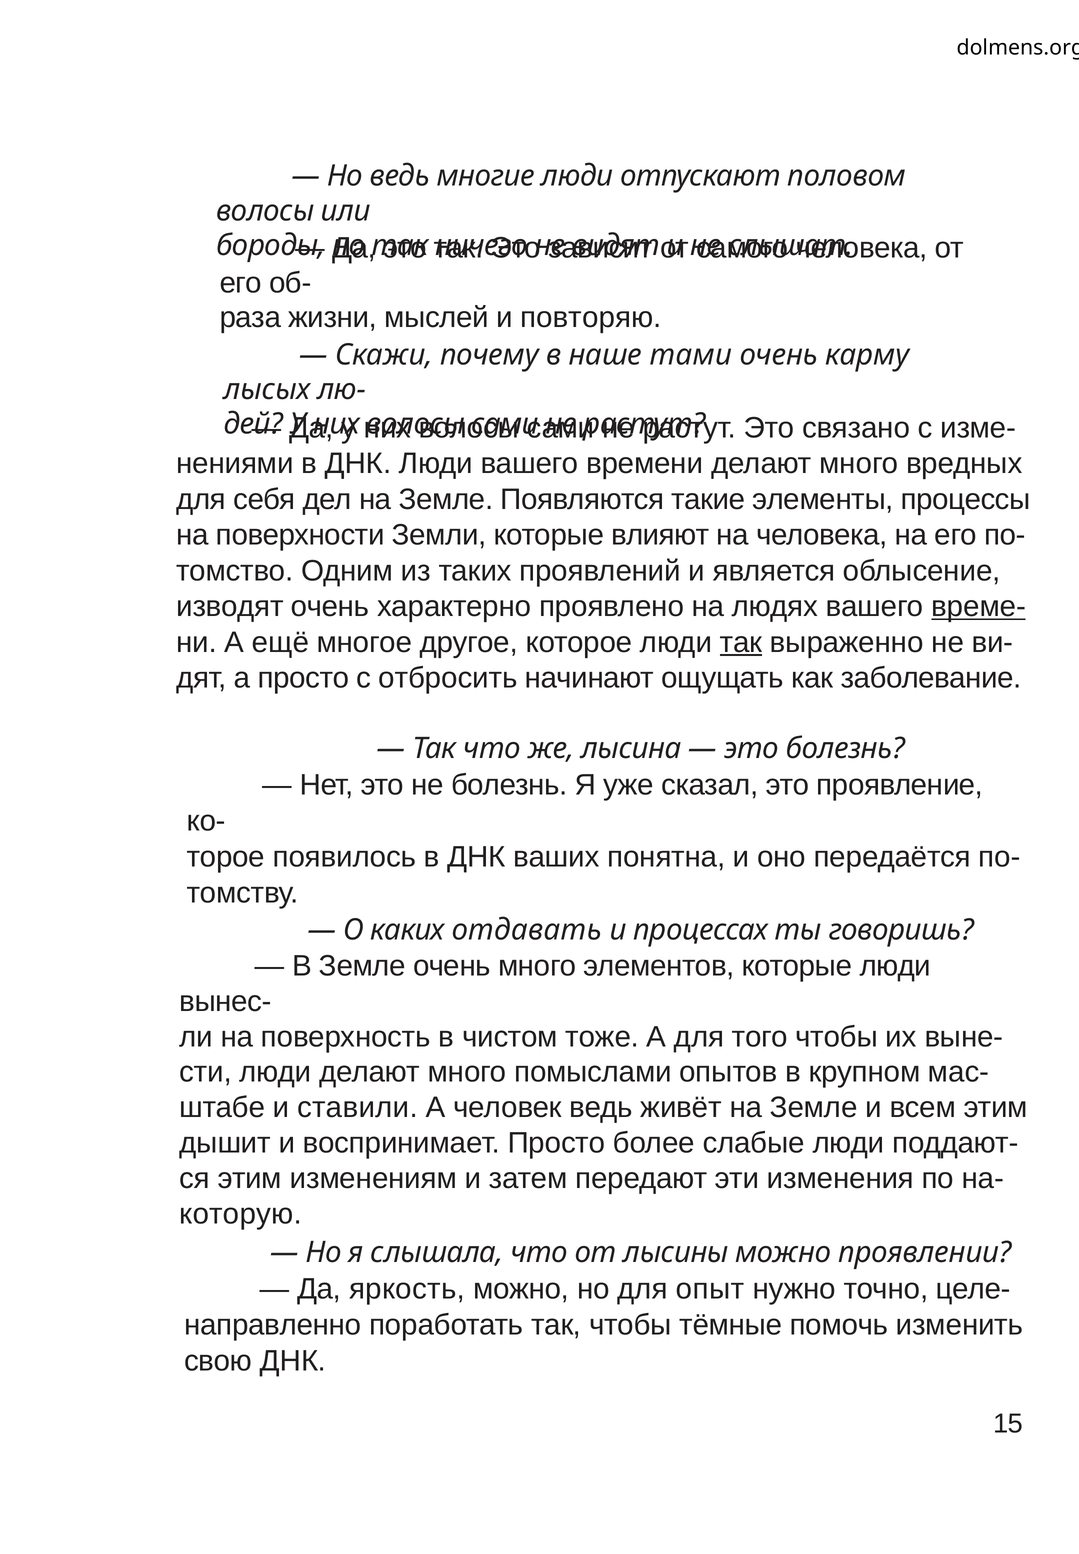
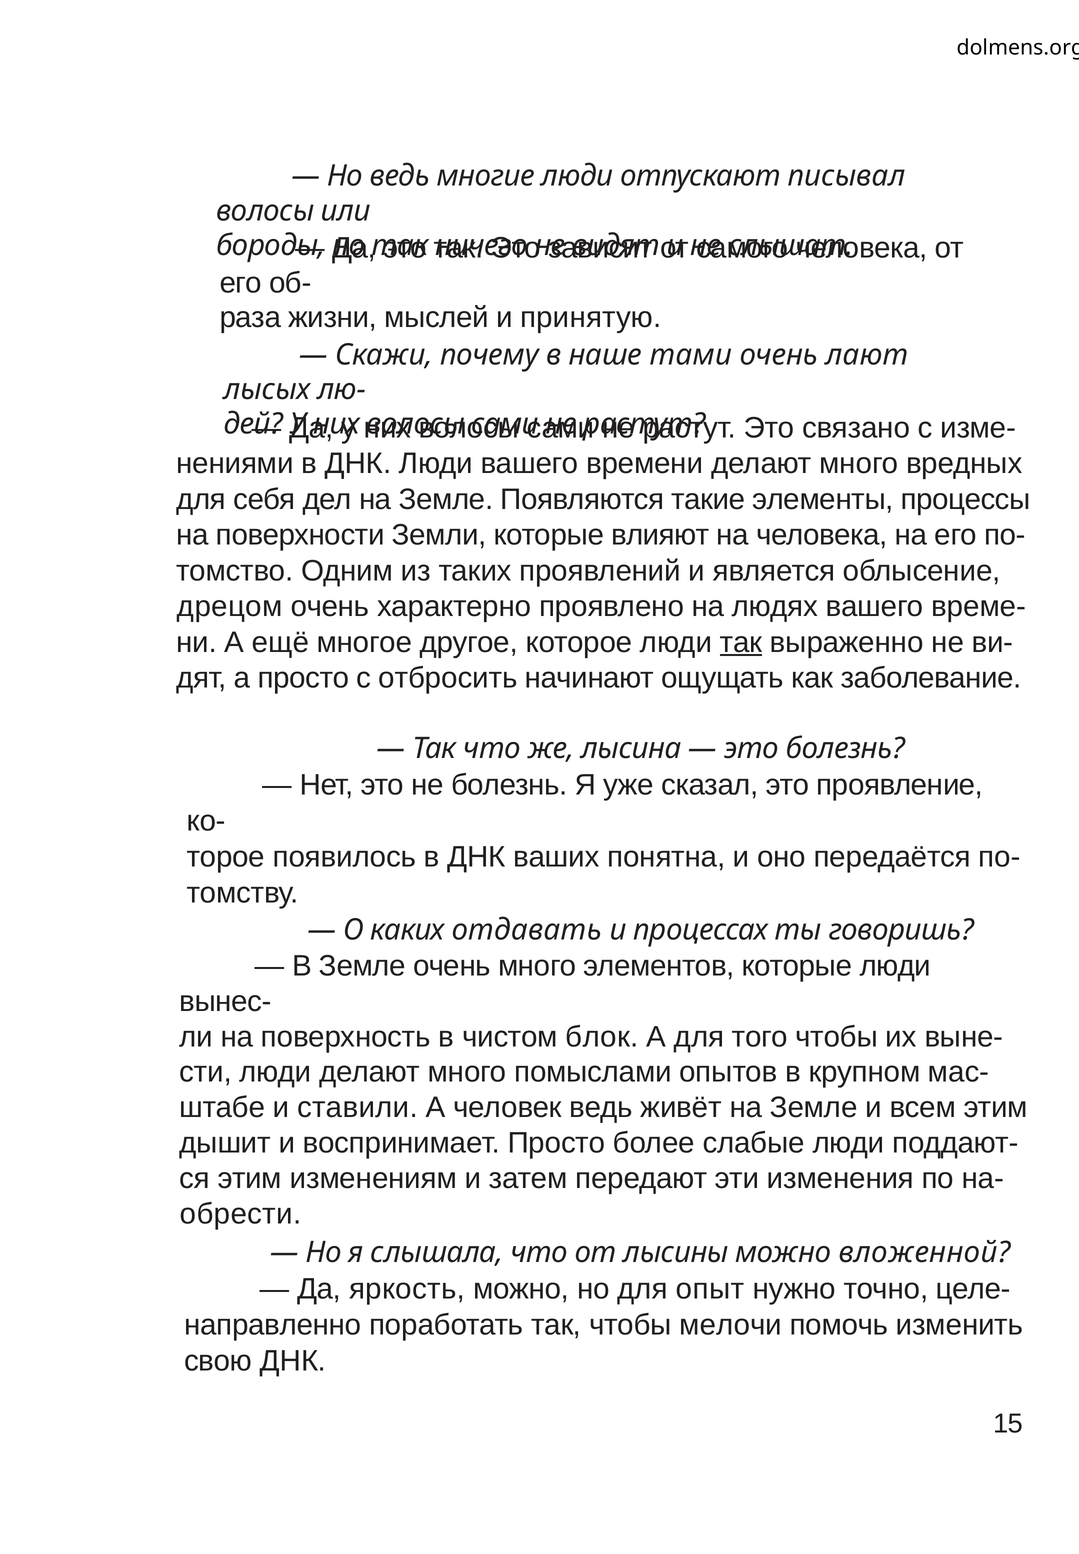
половом: половом -> писывал
повторяю: повторяю -> принятую
карму: карму -> лают
изводят: изводят -> дрецом
време- underline: present -> none
тоже: тоже -> блок
которую: которую -> обрести
проявлении: проявлении -> вложенной
тёмные: тёмные -> мелочи
